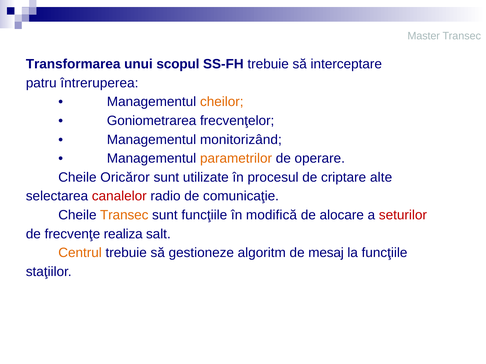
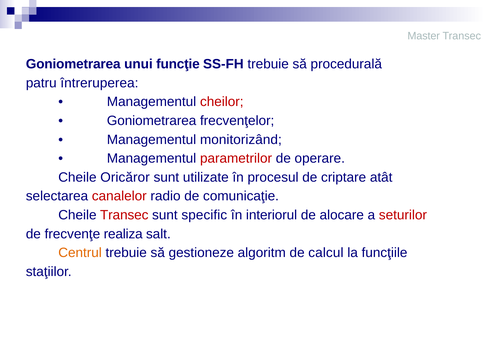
Transformarea at (73, 64): Transformarea -> Goniometrarea
scopul: scopul -> funcţie
interceptare: interceptare -> procedurală
cheilor colour: orange -> red
parametrilor colour: orange -> red
alte: alte -> atât
Transec at (124, 215) colour: orange -> red
sunt funcţiile: funcţiile -> specific
modifică: modifică -> interiorul
mesaj: mesaj -> calcul
